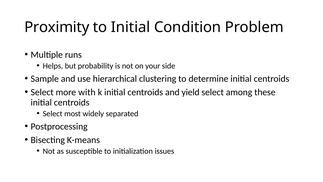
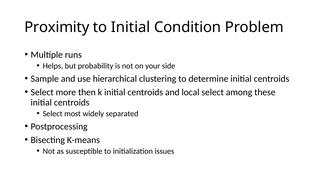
with: with -> then
yield: yield -> local
